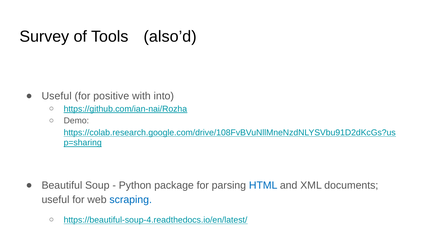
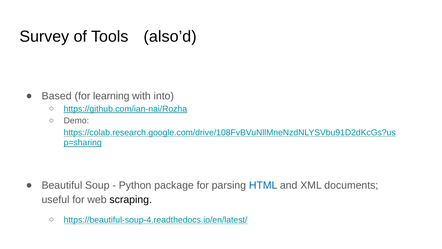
Useful at (57, 96): Useful -> Based
positive: positive -> learning
scraping colour: blue -> black
